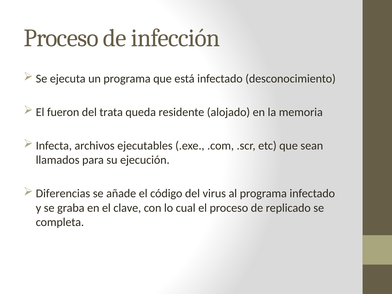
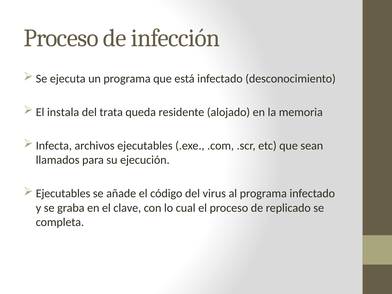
fueron: fueron -> instala
Diferencias at (63, 194): Diferencias -> Ejecutables
